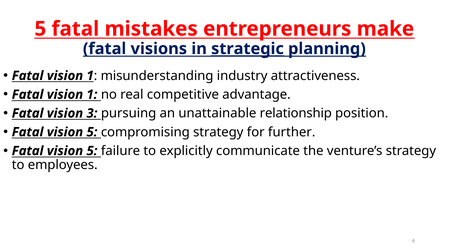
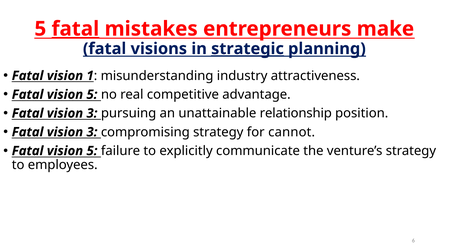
fatal at (75, 29) underline: none -> present
1 at (92, 95): 1 -> 5
5 at (92, 132): 5 -> 3
further: further -> cannot
